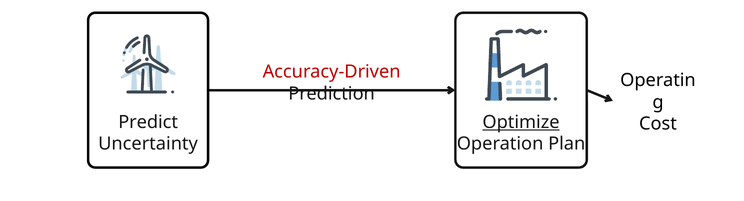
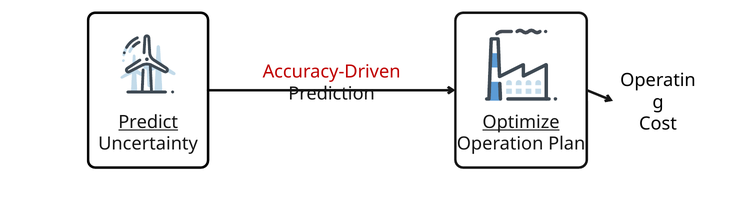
Predict underline: none -> present
